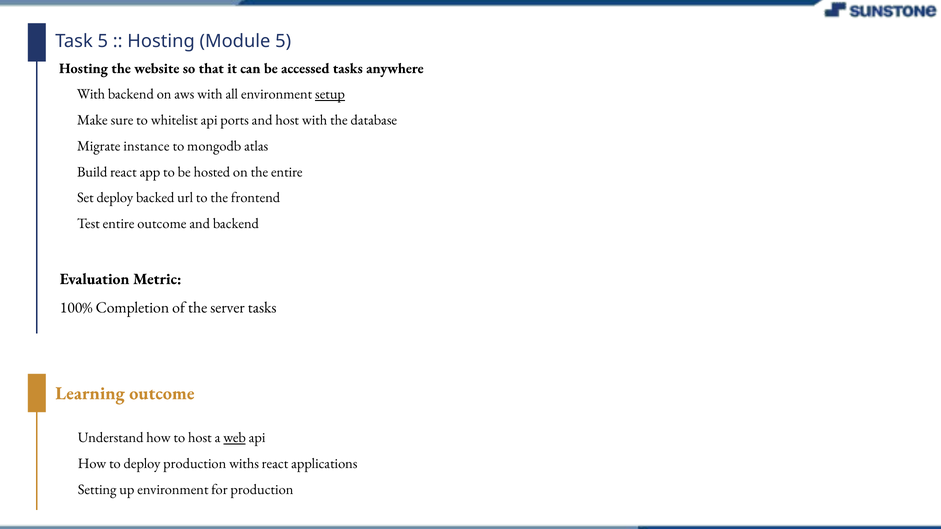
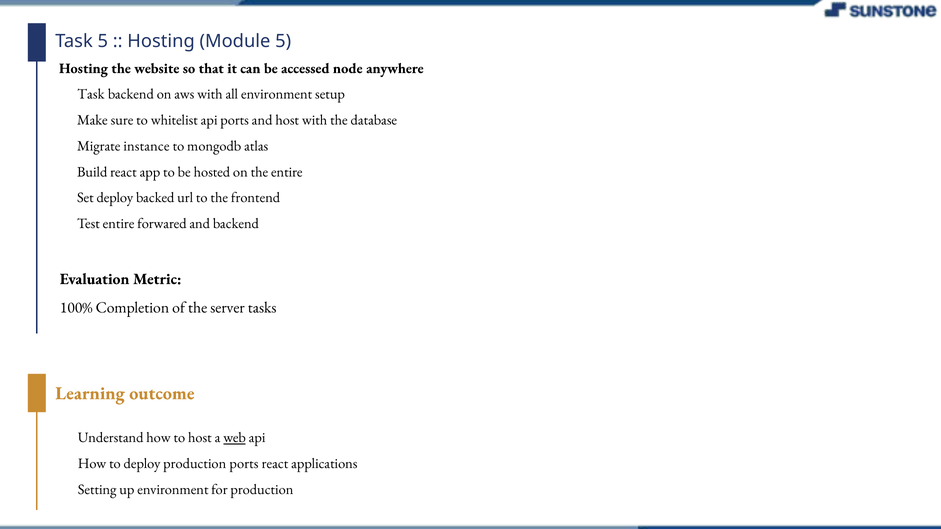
accessed tasks: tasks -> node
With at (91, 94): With -> Task
setup underline: present -> none
entire outcome: outcome -> forwared
production withs: withs -> ports
